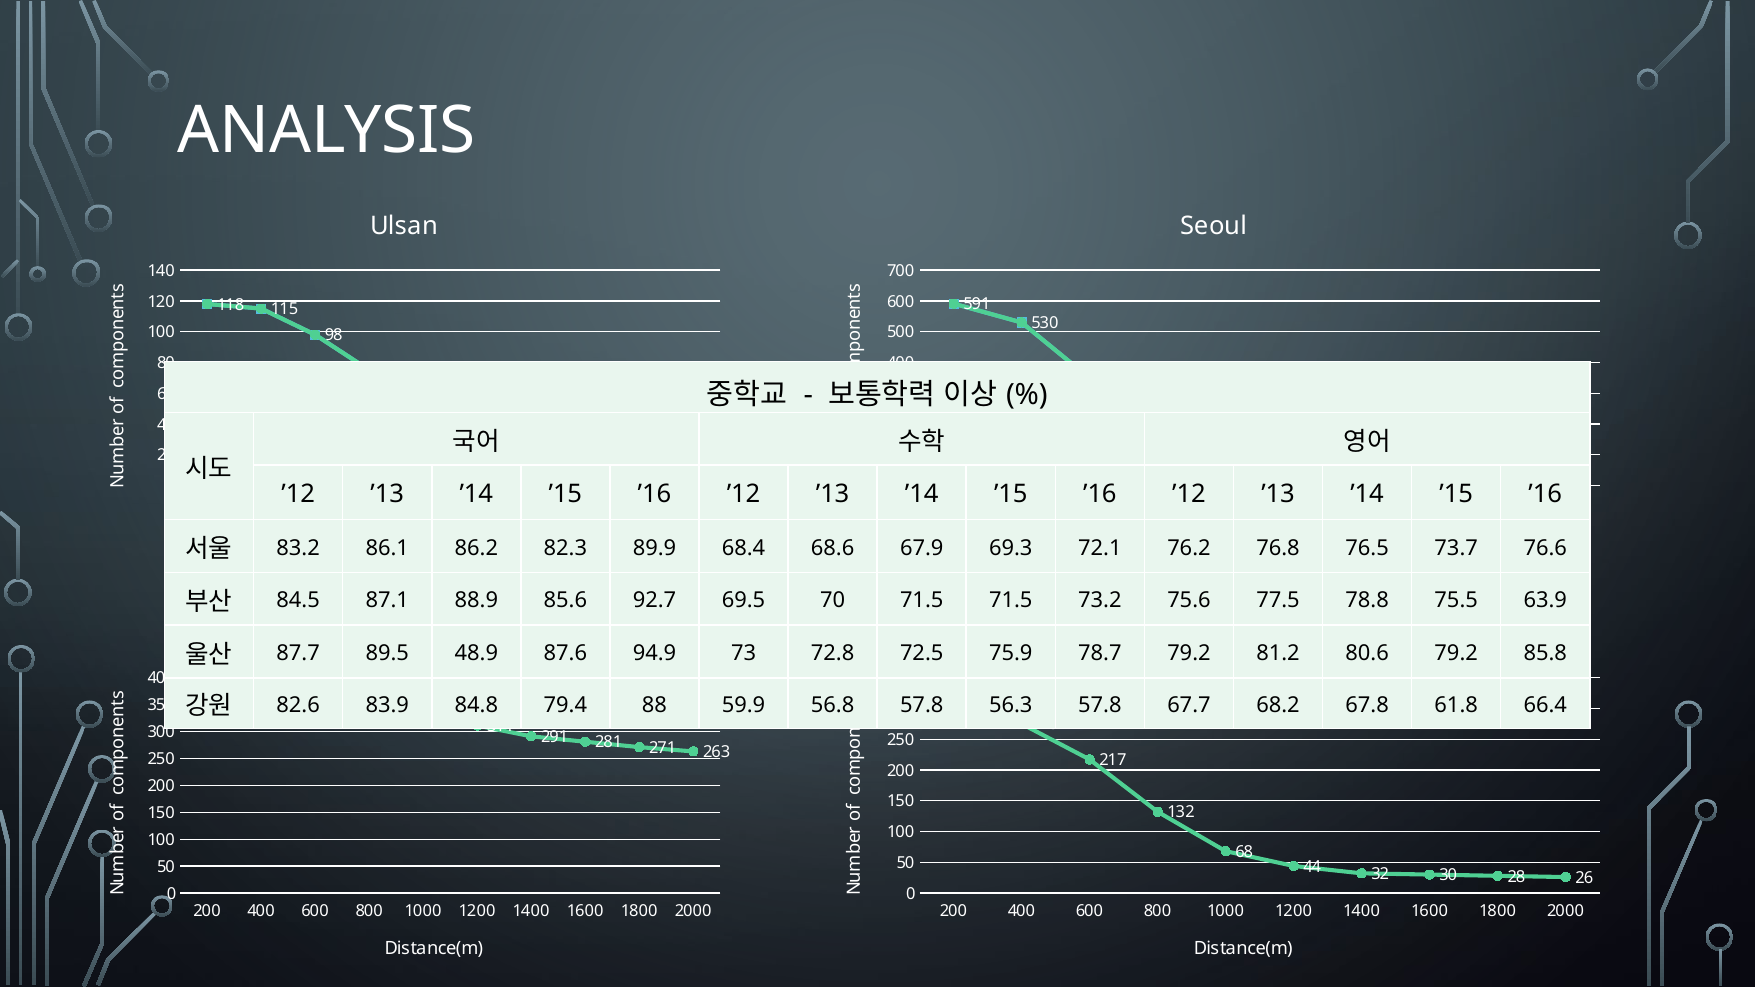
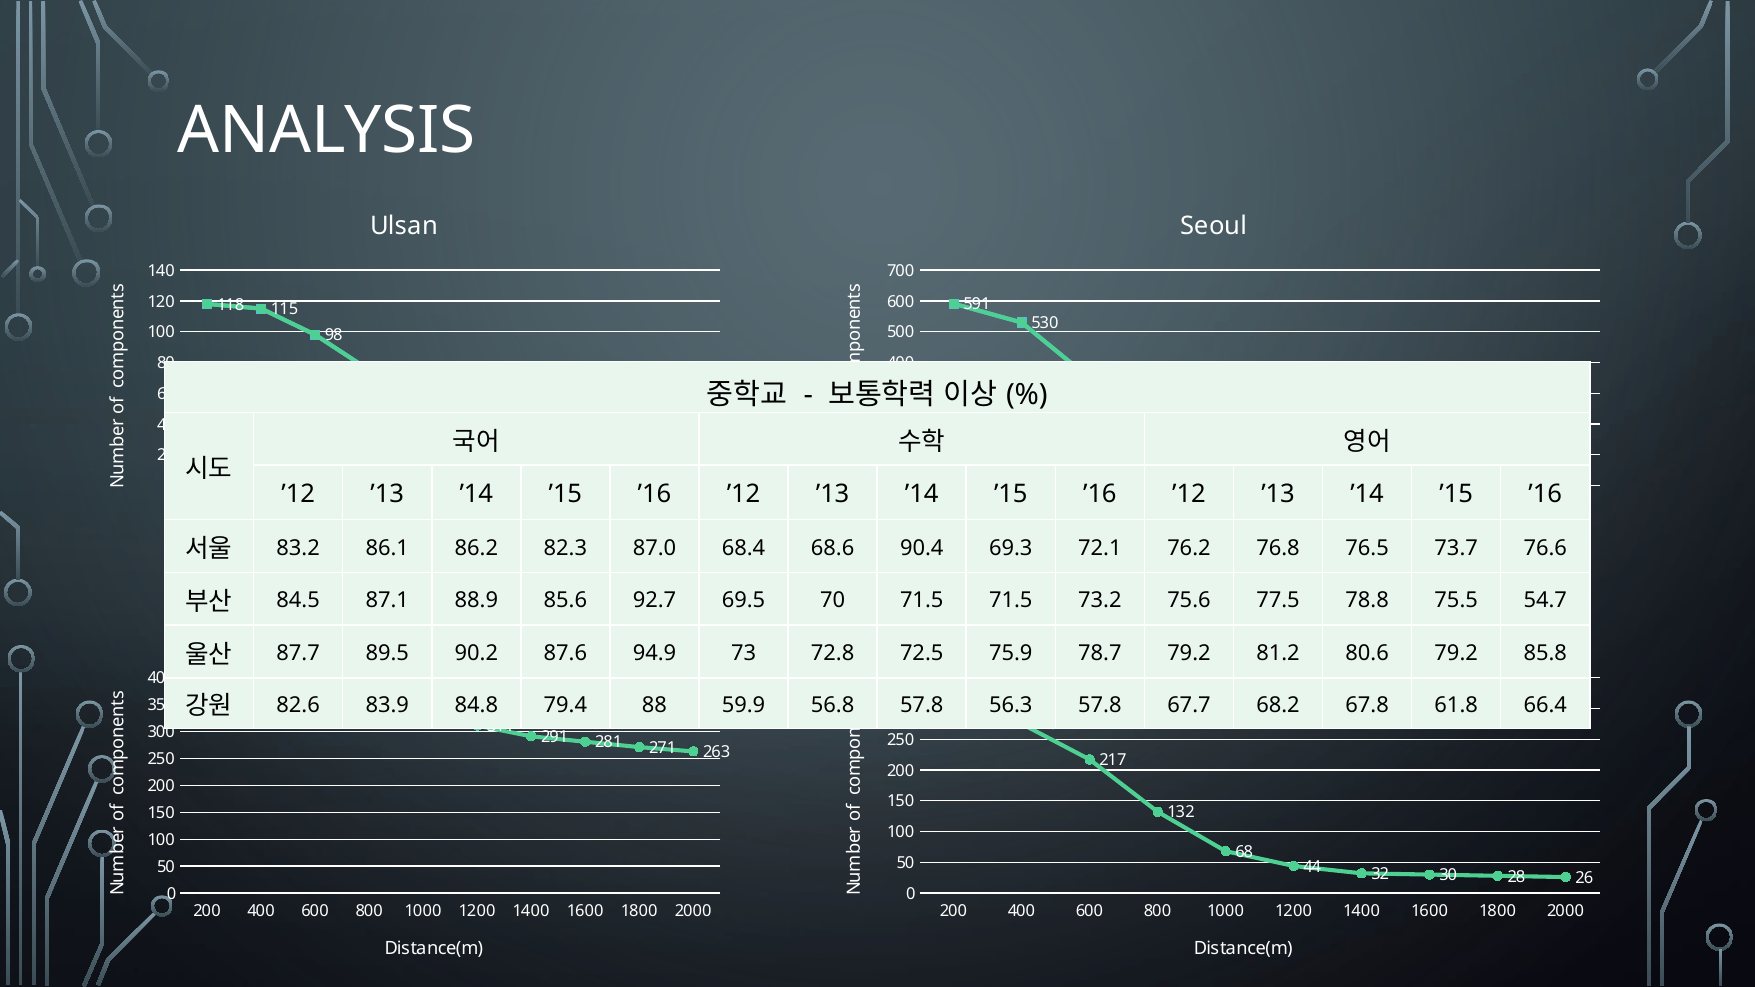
89.9: 89.9 -> 87.0
67.9: 67.9 -> 90.4
63.9: 63.9 -> 54.7
48.9: 48.9 -> 90.2
